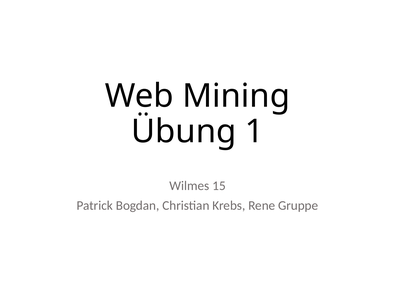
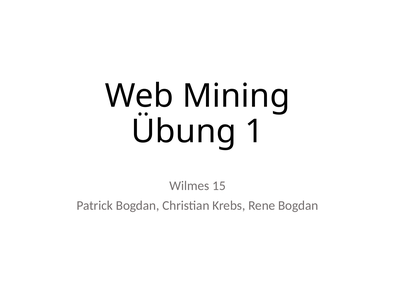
Rene Gruppe: Gruppe -> Bogdan
